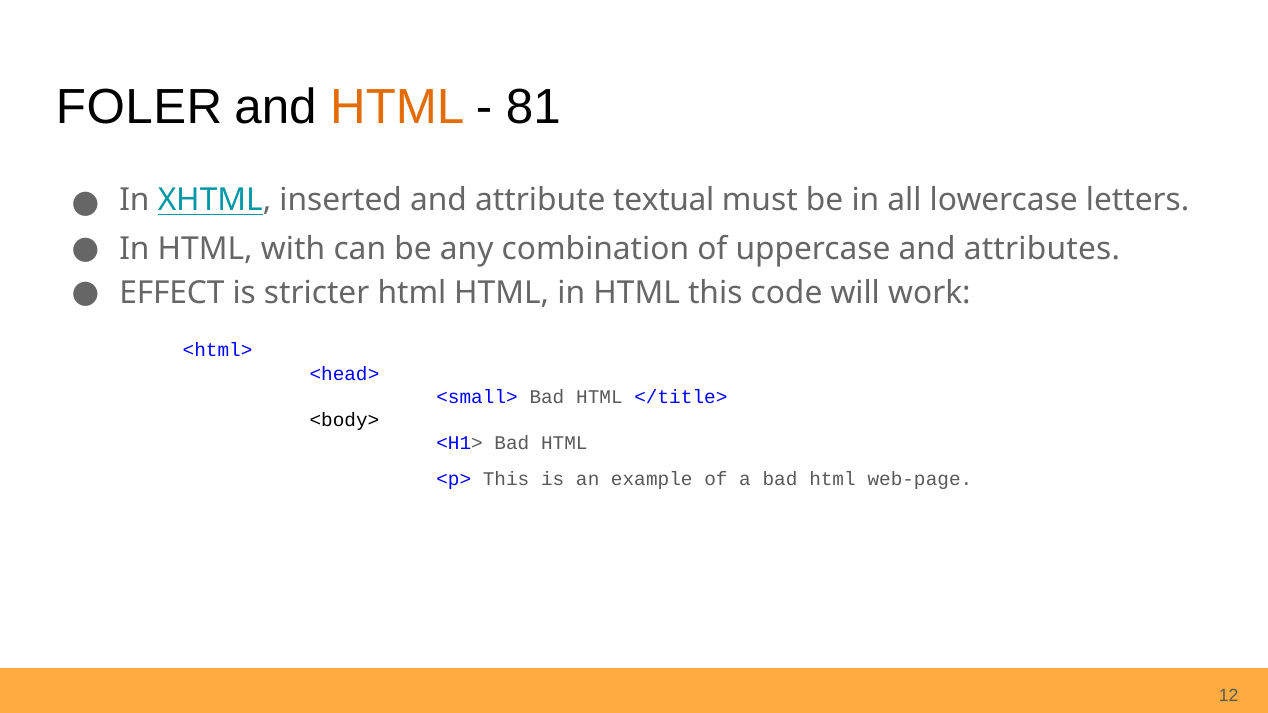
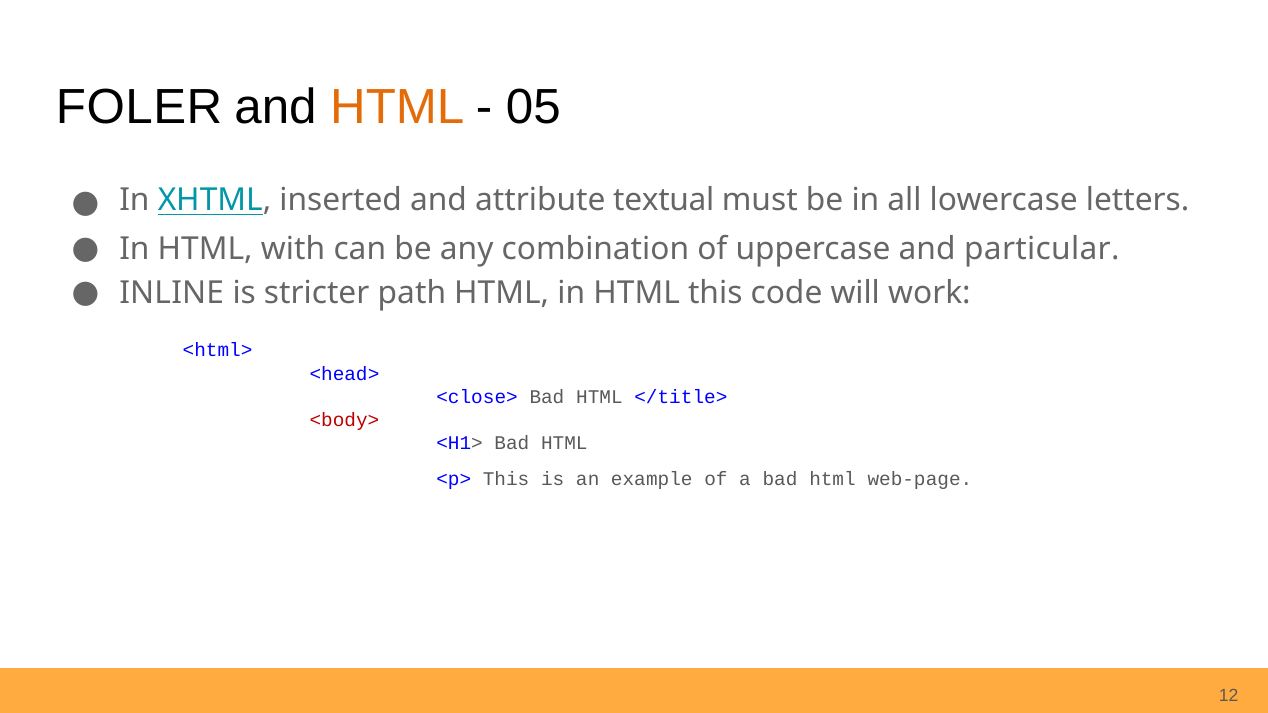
81: 81 -> 05
attributes: attributes -> particular
EFFECT: EFFECT -> INLINE
stricter html: html -> path
<small>: <small> -> <close>
<body> colour: black -> red
